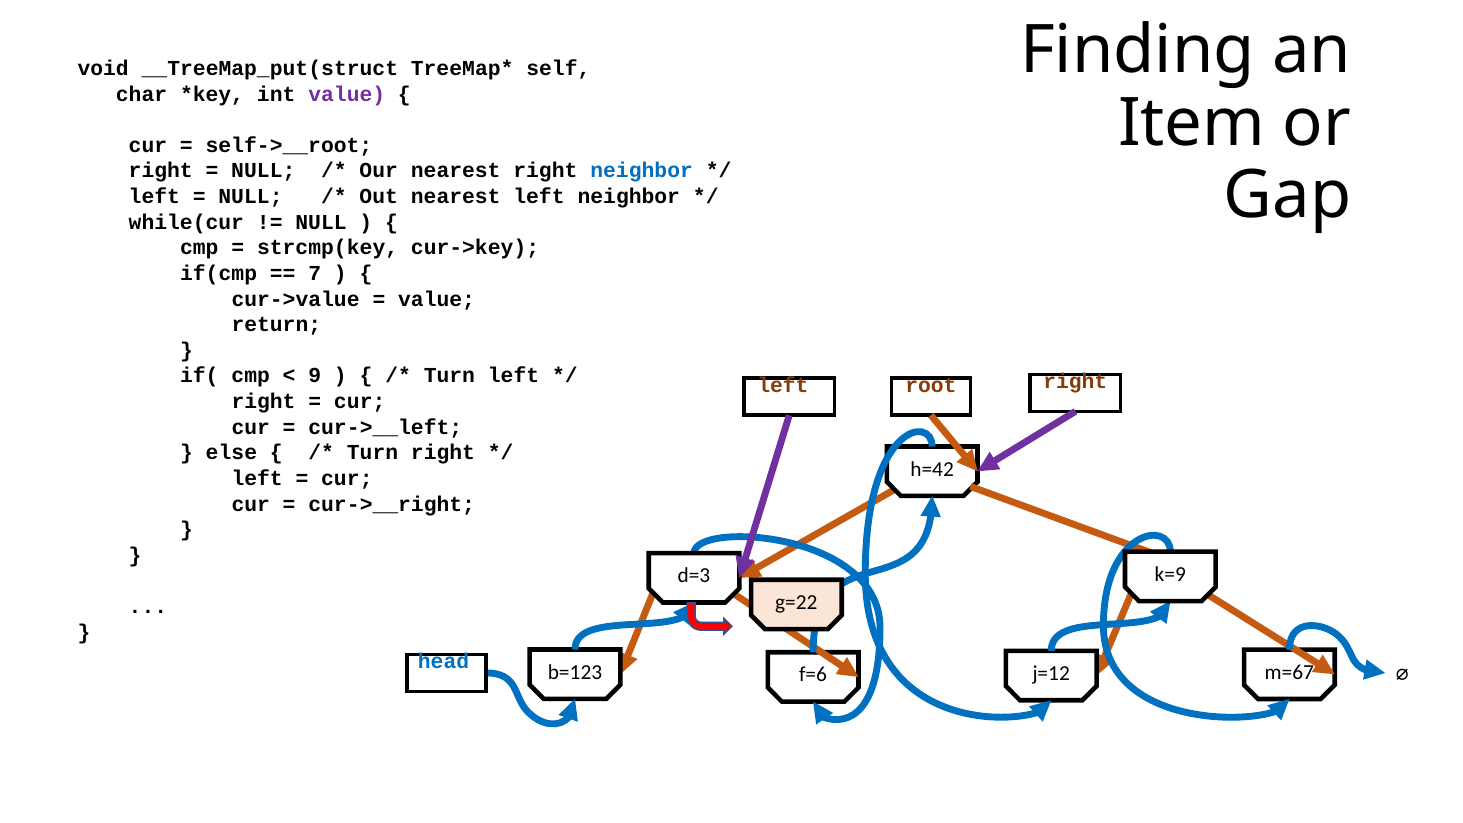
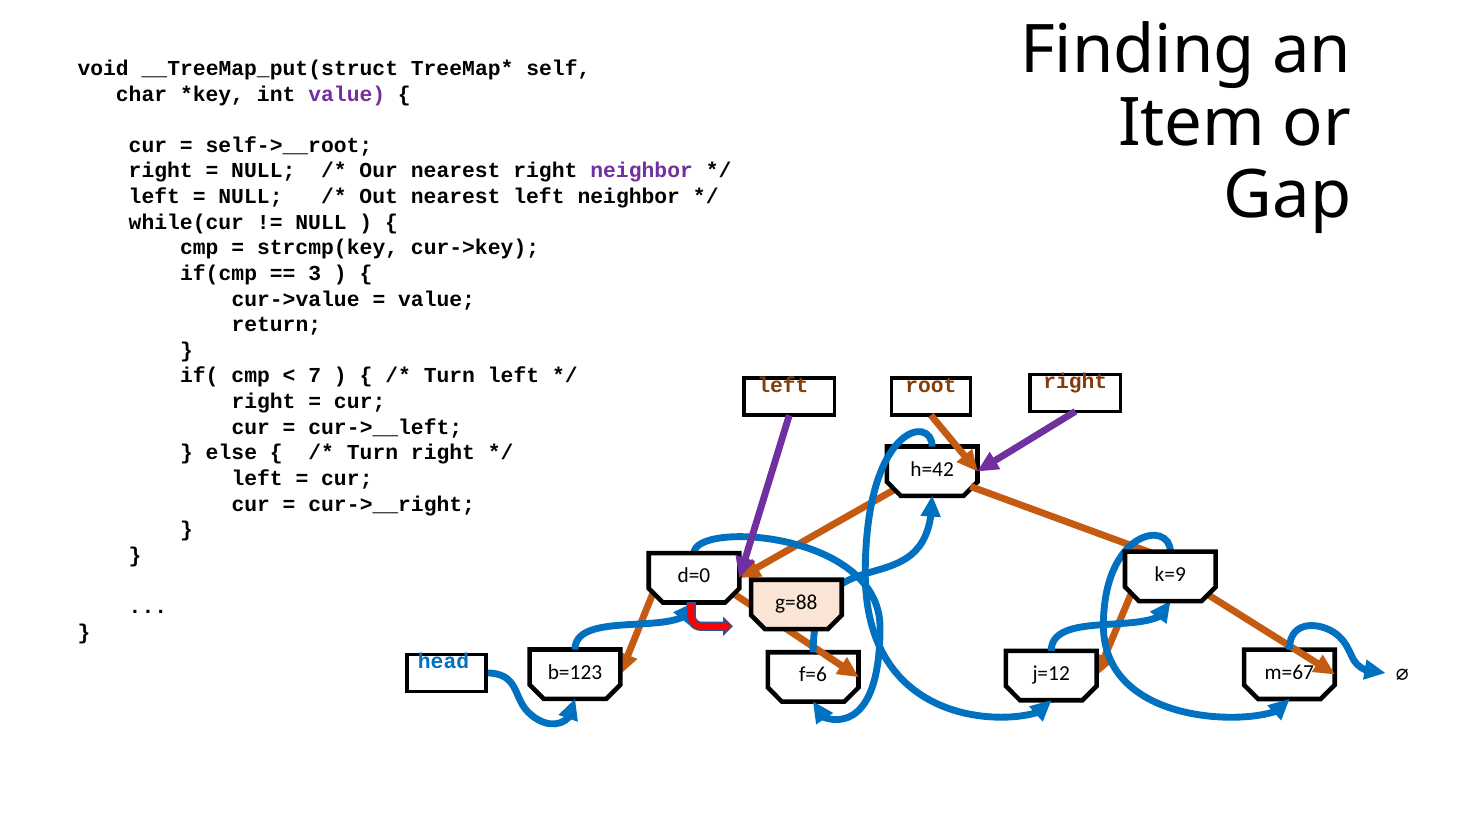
neighbor at (642, 171) colour: blue -> purple
7: 7 -> 3
9: 9 -> 7
d=3: d=3 -> d=0
g=22: g=22 -> g=88
